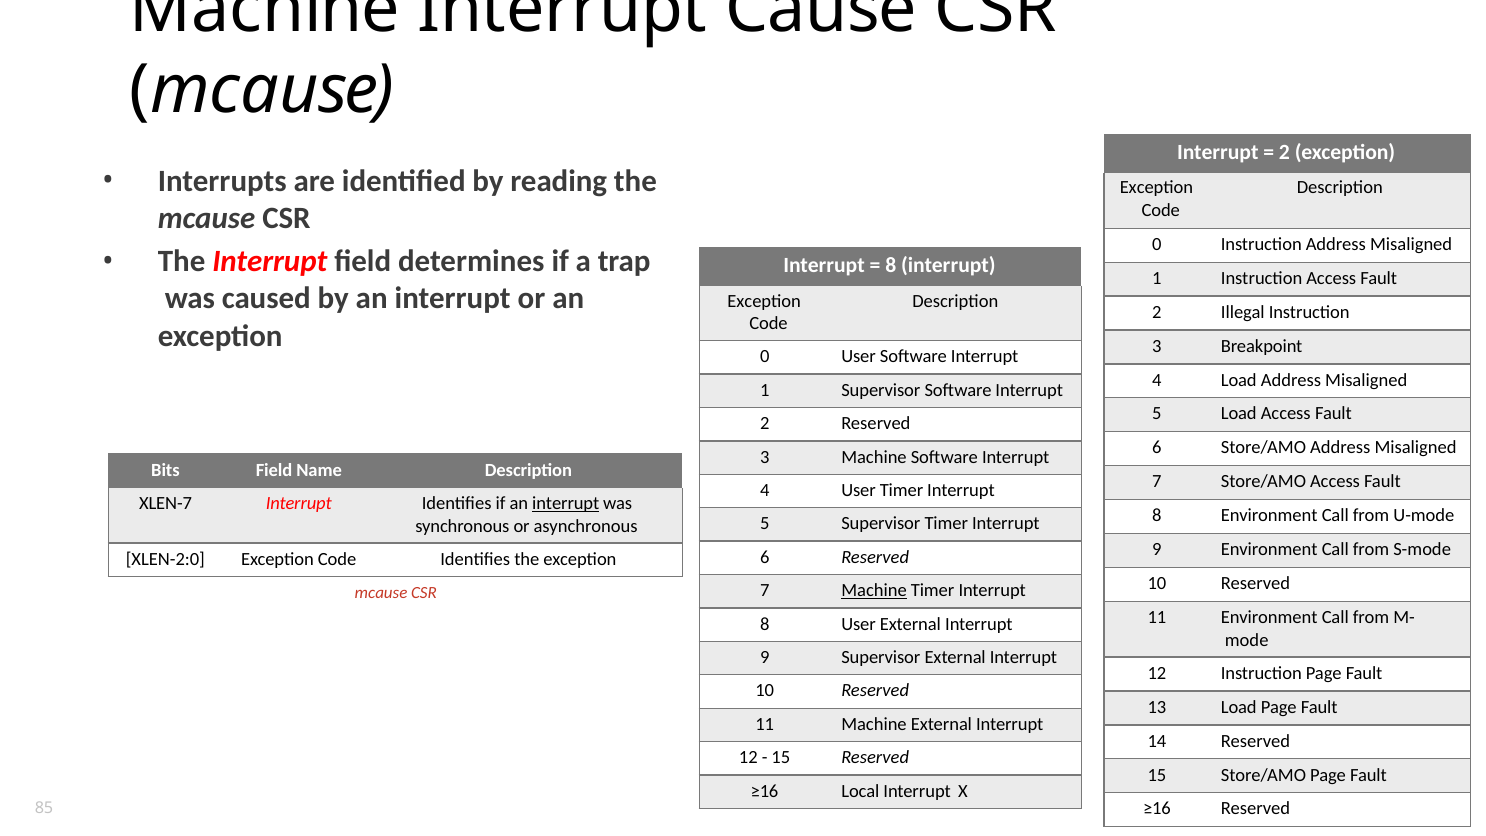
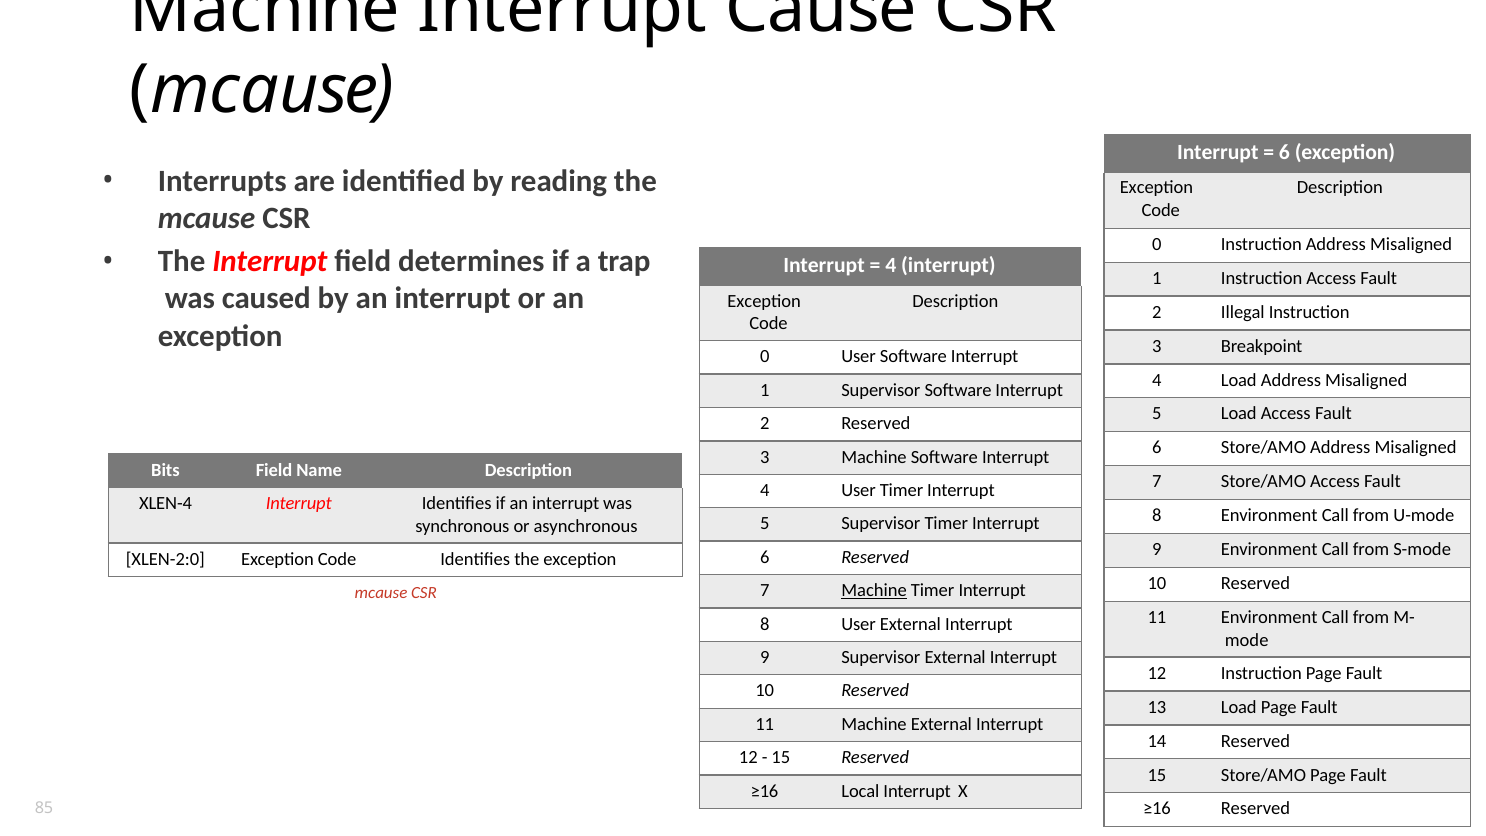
2 at (1284, 152): 2 -> 6
8 at (891, 265): 8 -> 4
XLEN-7: XLEN-7 -> XLEN-4
interrupt at (566, 503) underline: present -> none
